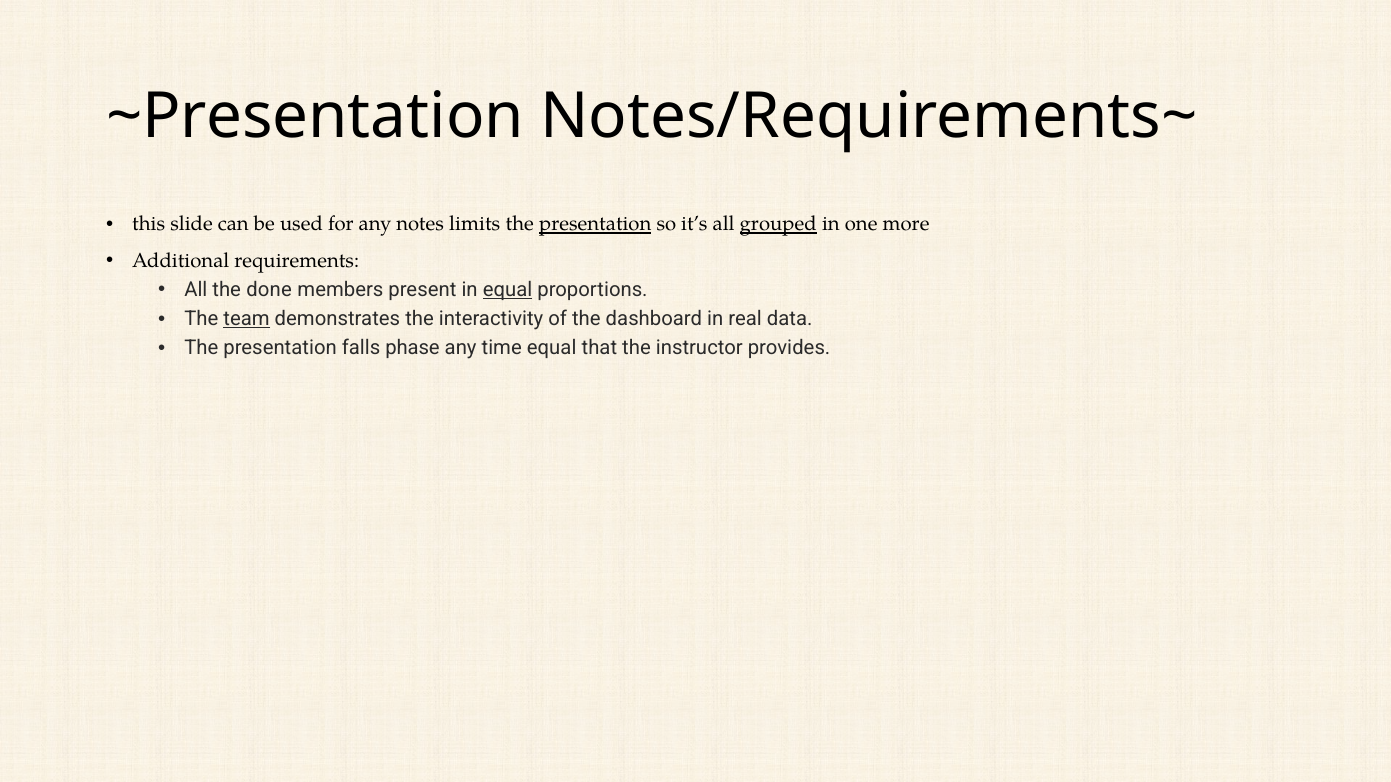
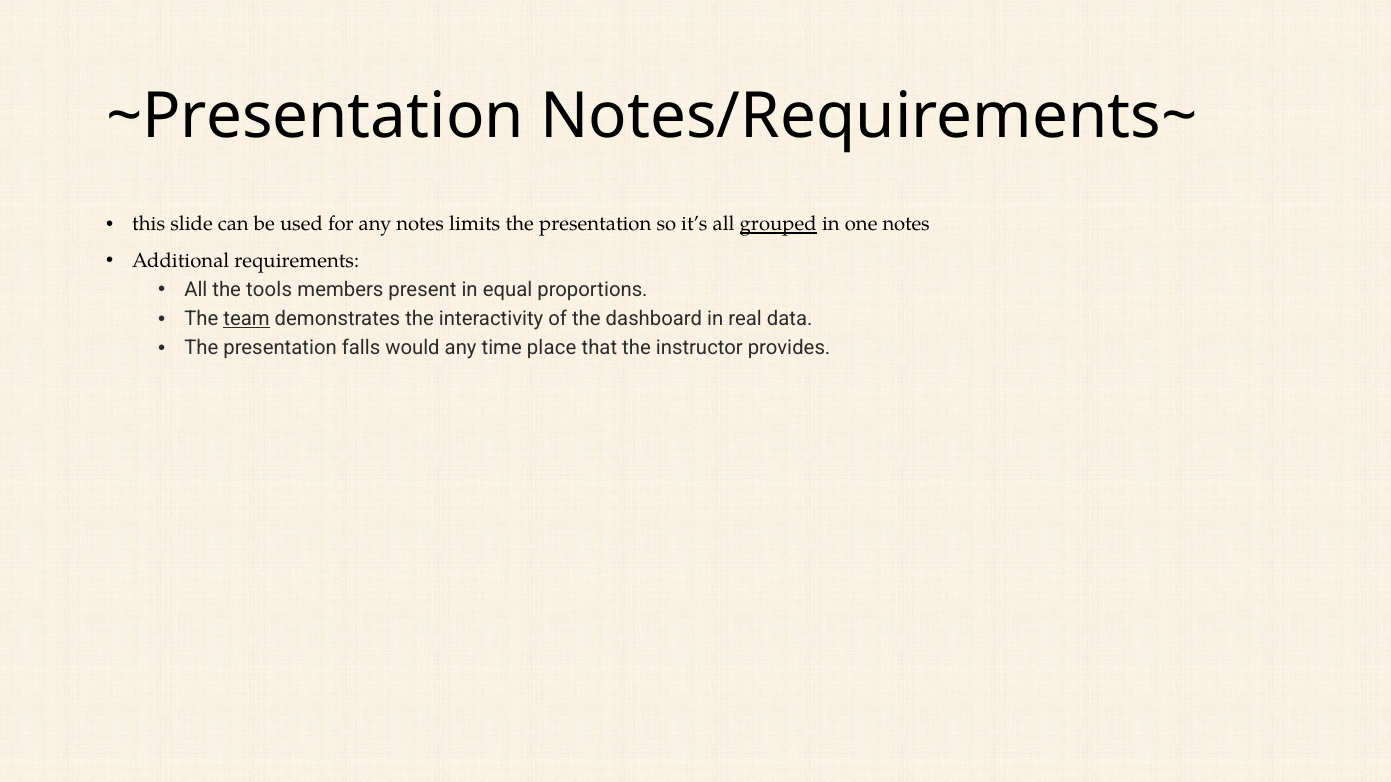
presentation at (595, 224) underline: present -> none
one more: more -> notes
done: done -> tools
equal at (508, 290) underline: present -> none
phase: phase -> would
time equal: equal -> place
